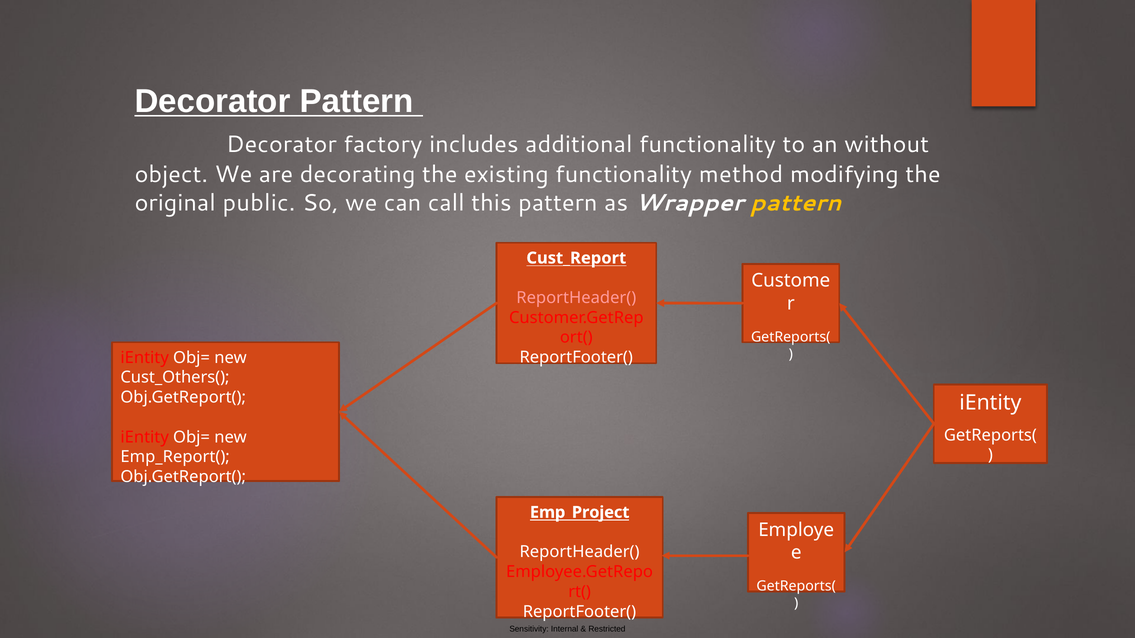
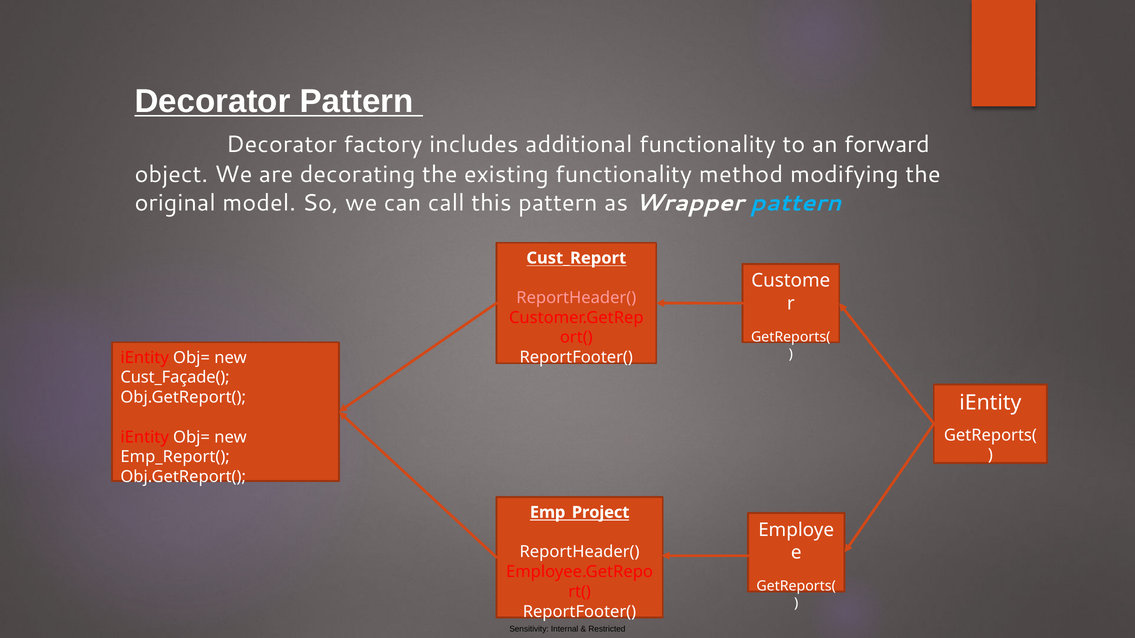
without: without -> forward
public: public -> model
pattern at (796, 203) colour: yellow -> light blue
Cust_Others(: Cust_Others( -> Cust_Façade(
